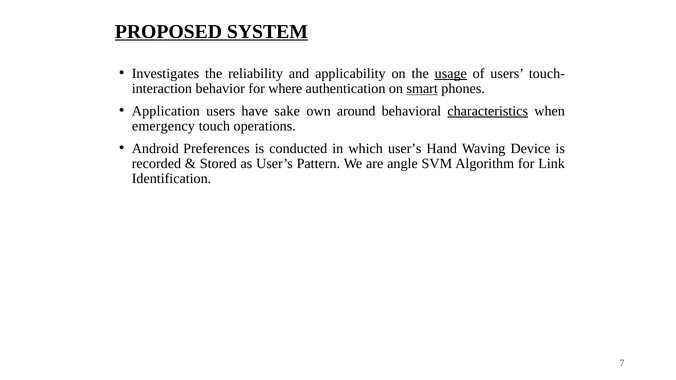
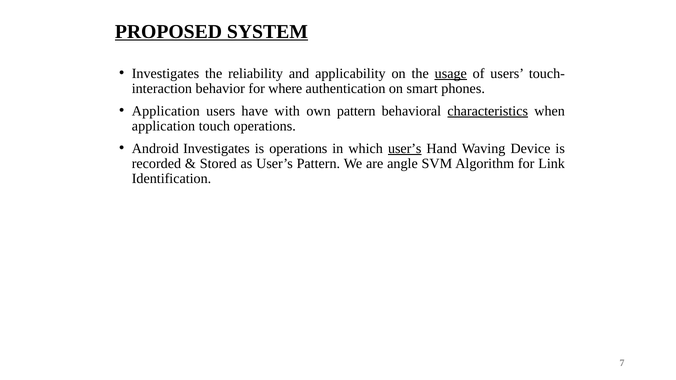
smart underline: present -> none
sake: sake -> with
own around: around -> pattern
emergency at (163, 126): emergency -> application
Android Preferences: Preferences -> Investigates
is conducted: conducted -> operations
user’s at (405, 148) underline: none -> present
